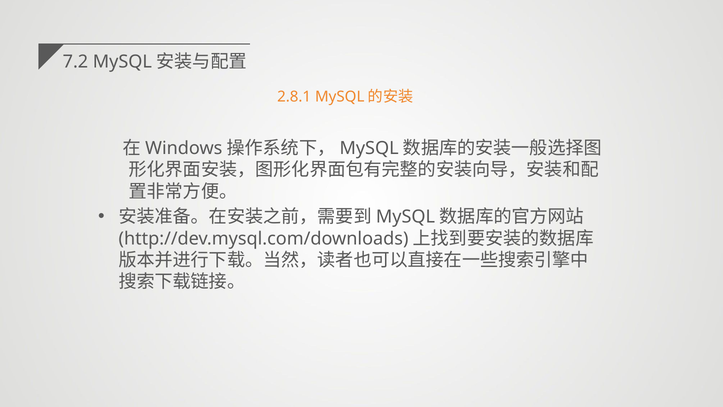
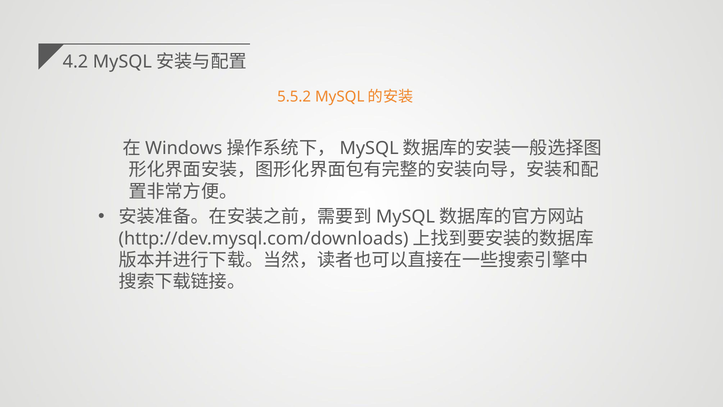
7.2: 7.2 -> 4.2
2.8.1: 2.8.1 -> 5.5.2
